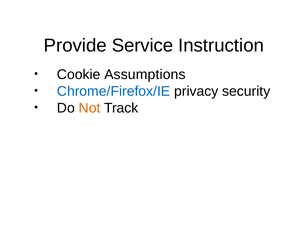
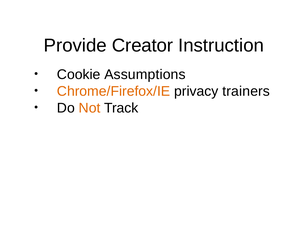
Service: Service -> Creator
Chrome/Firefox/IE colour: blue -> orange
security: security -> trainers
